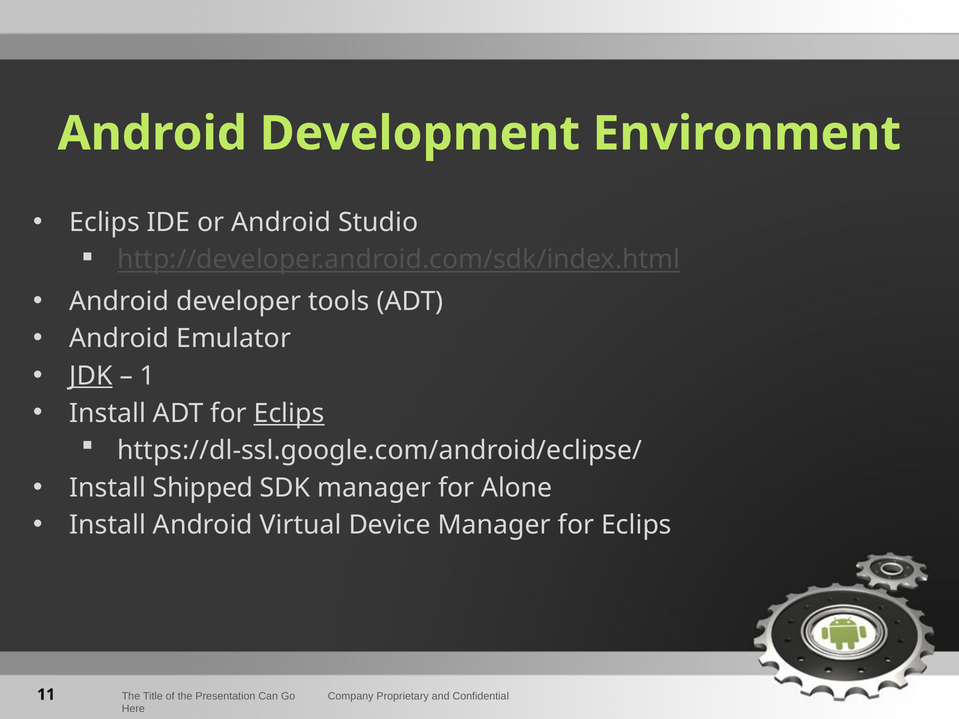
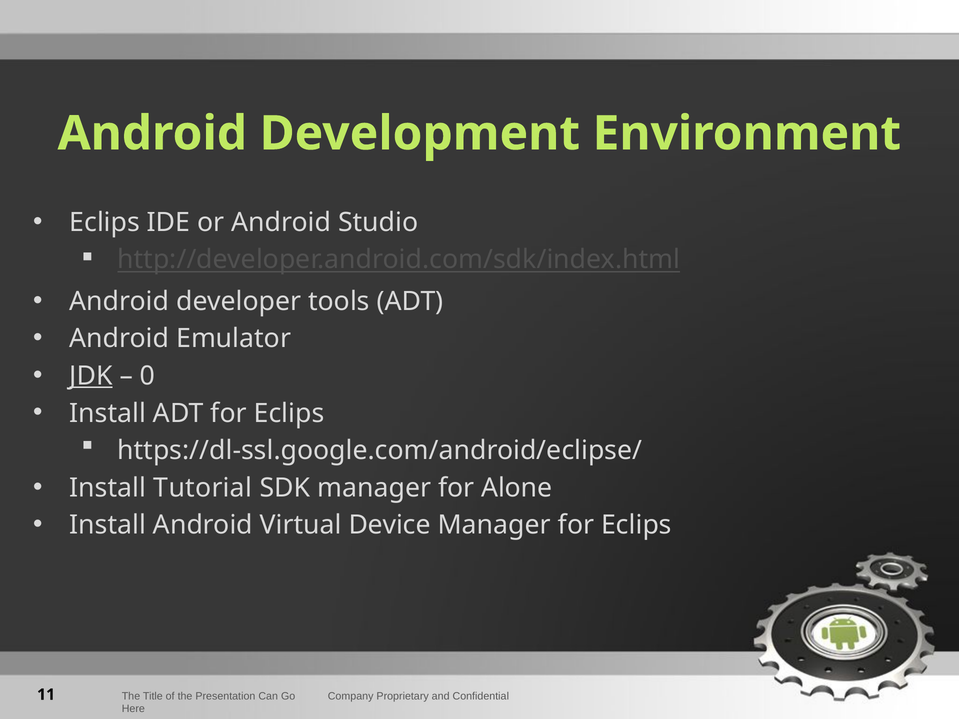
1: 1 -> 0
Eclips at (289, 413) underline: present -> none
Shipped: Shipped -> Tutorial
